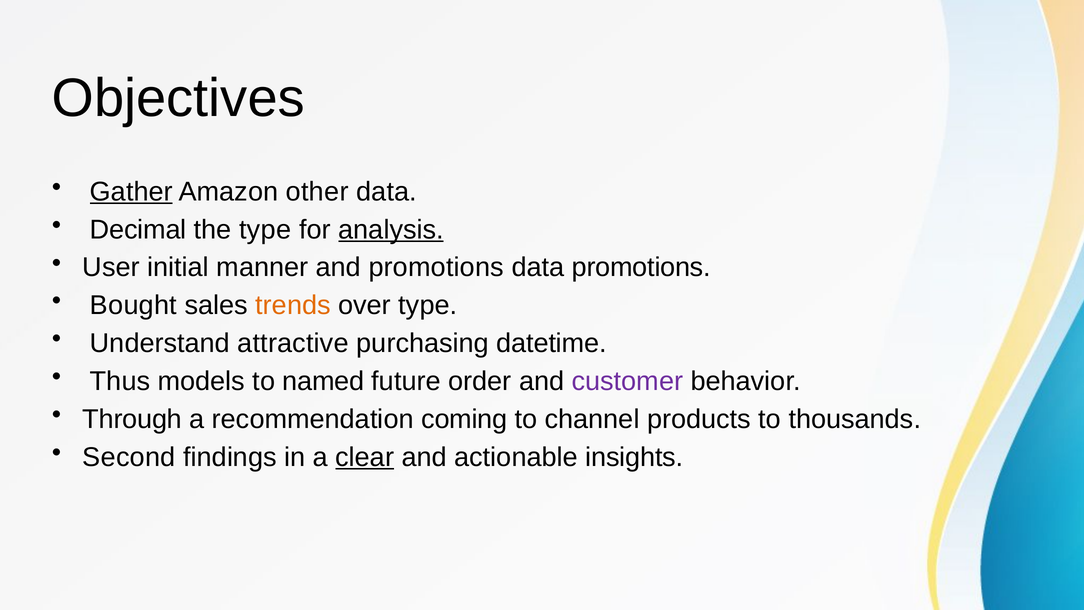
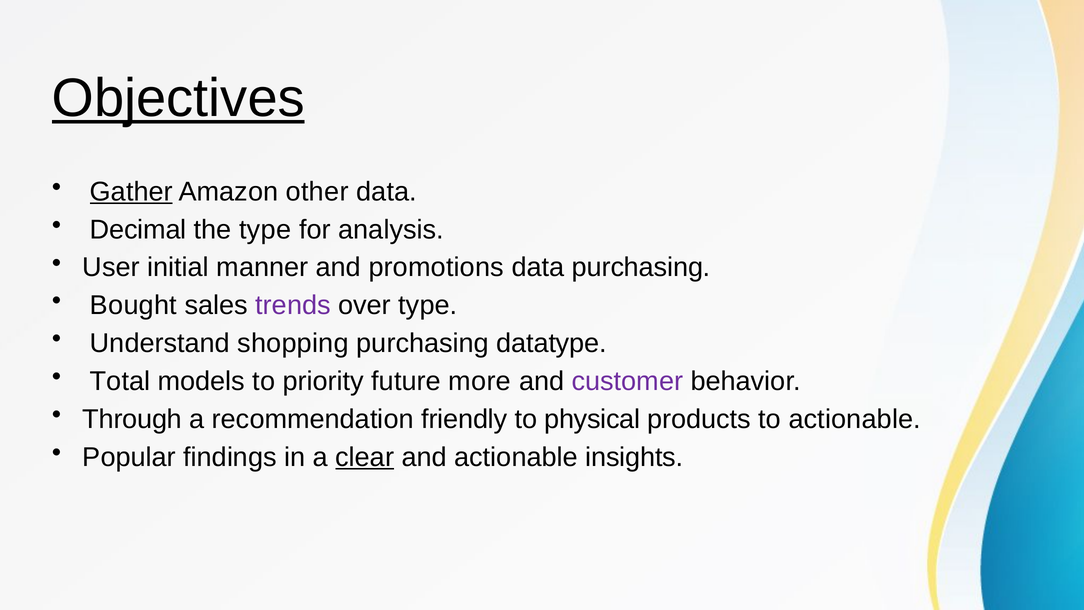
Objectives underline: none -> present
analysis underline: present -> none
data promotions: promotions -> purchasing
trends colour: orange -> purple
attractive: attractive -> shopping
datetime: datetime -> datatype
Thus: Thus -> Total
named: named -> priority
order: order -> more
coming: coming -> friendly
channel: channel -> physical
to thousands: thousands -> actionable
Second: Second -> Popular
